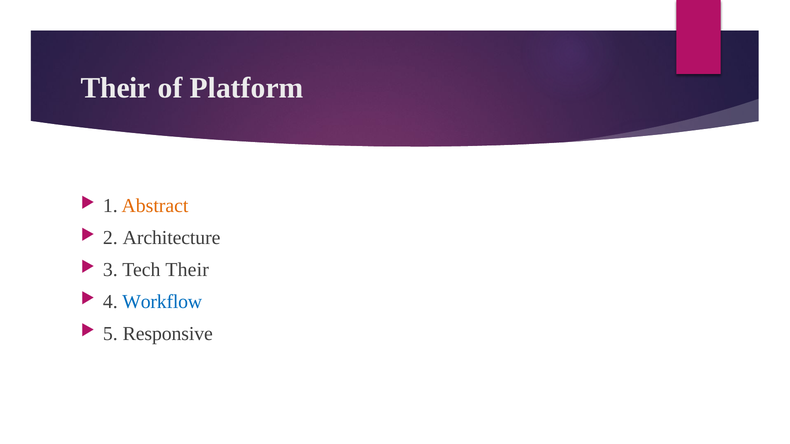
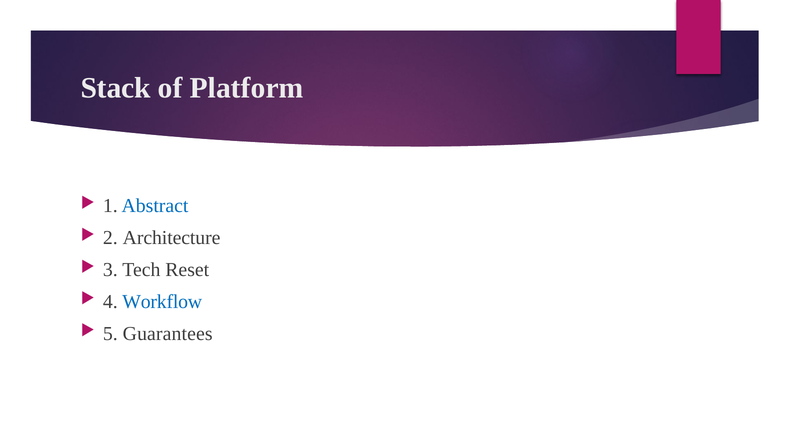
Their at (116, 88): Their -> Stack
Abstract colour: orange -> blue
Tech Their: Their -> Reset
Responsive: Responsive -> Guarantees
